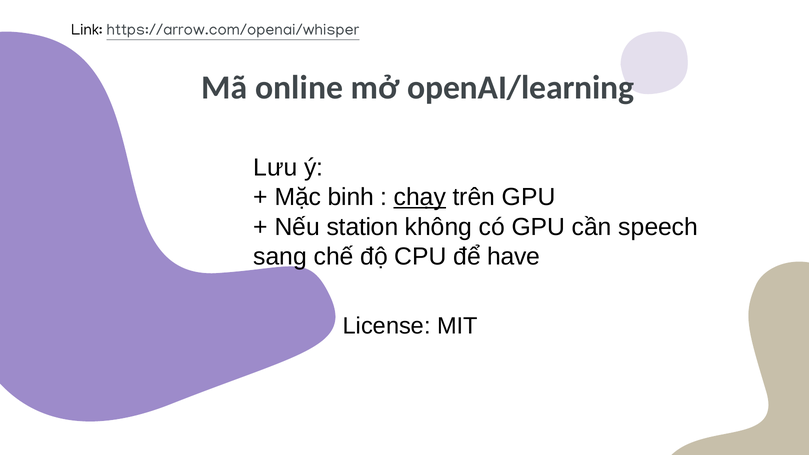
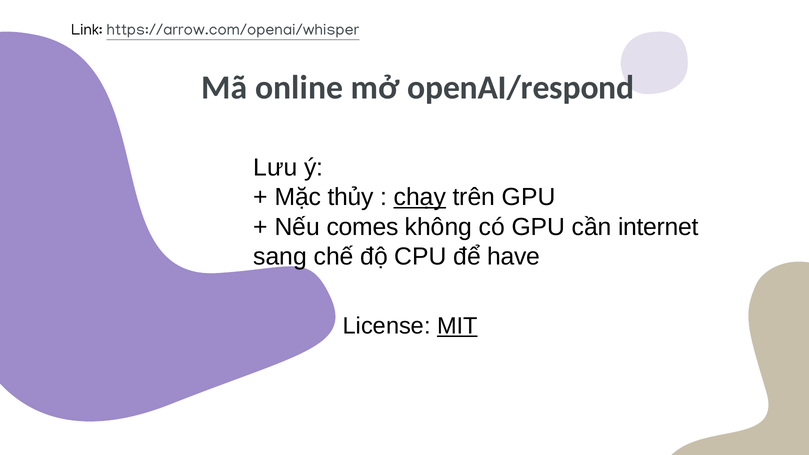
openAI/learning: openAI/learning -> openAI/respond
binh: binh -> thủy
station: station -> comes
speech: speech -> internet
MIT underline: none -> present
